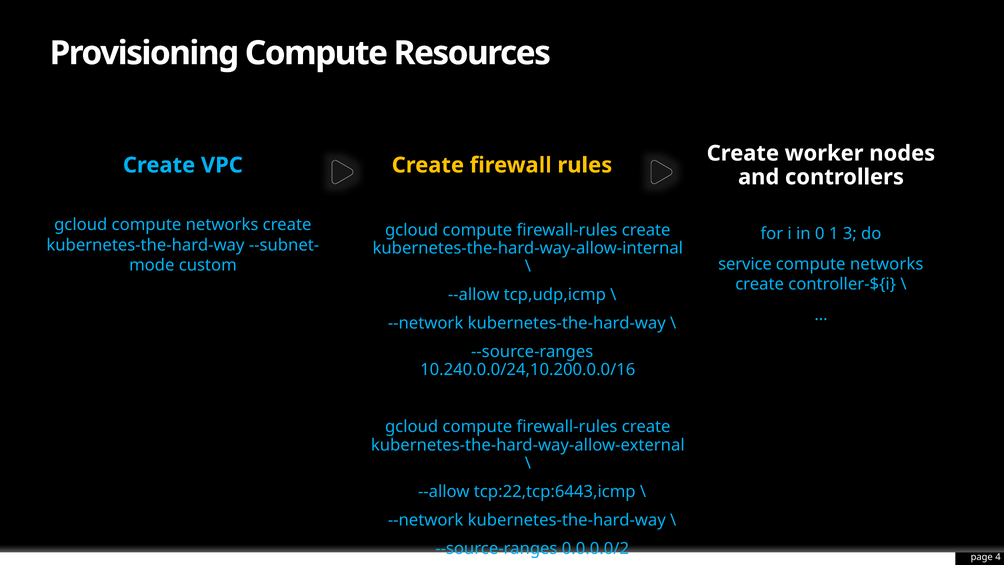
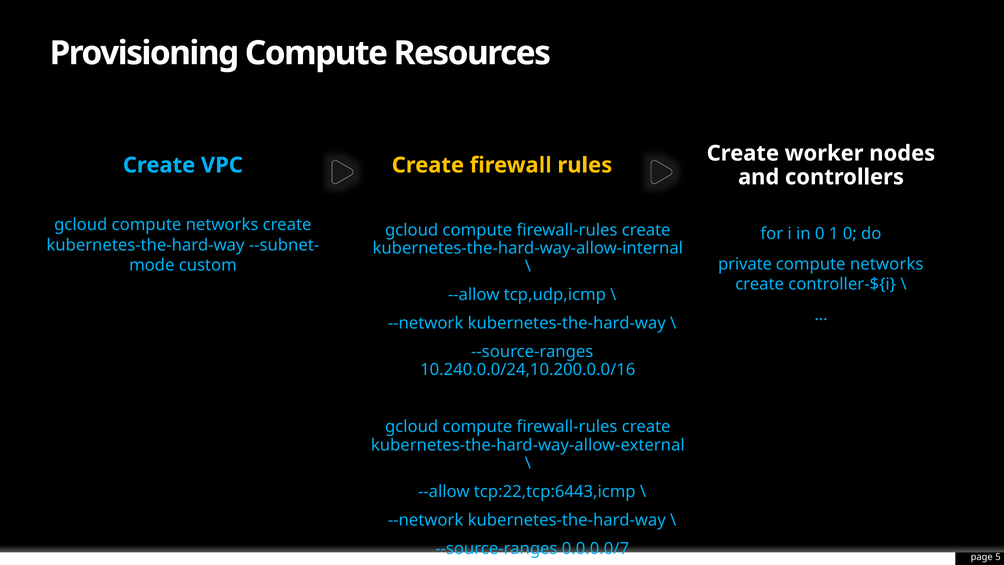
1 3: 3 -> 0
service: service -> private
0.0.0.0/2: 0.0.0.0/2 -> 0.0.0.0/7
4: 4 -> 5
